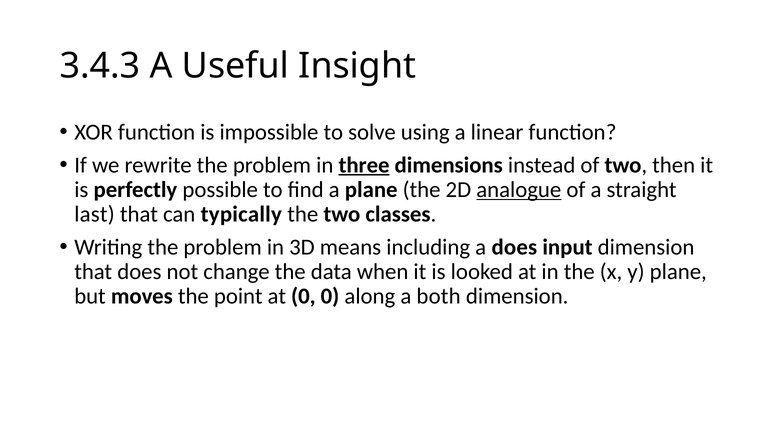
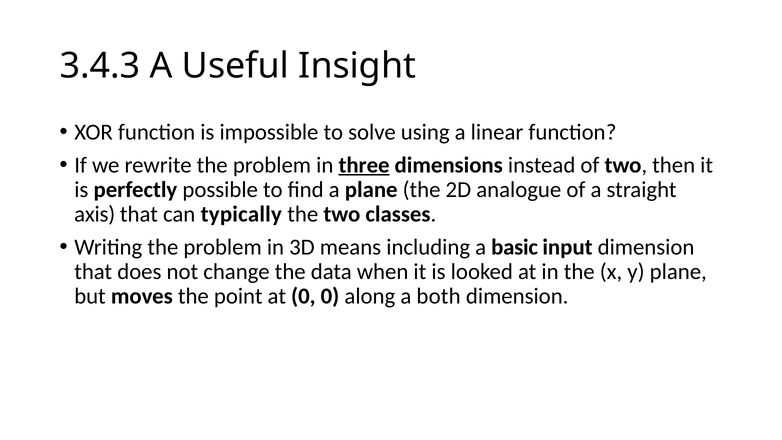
analogue underline: present -> none
last: last -> axis
a does: does -> basic
